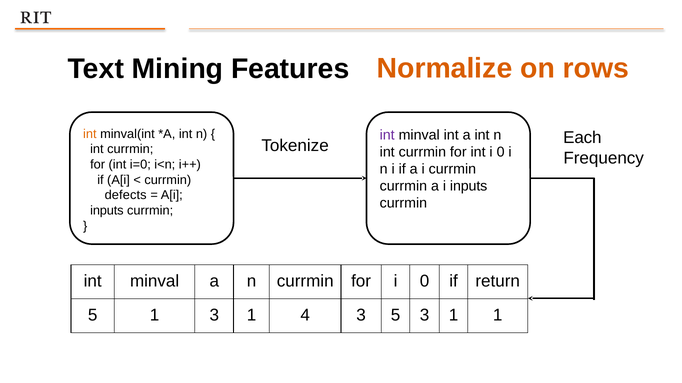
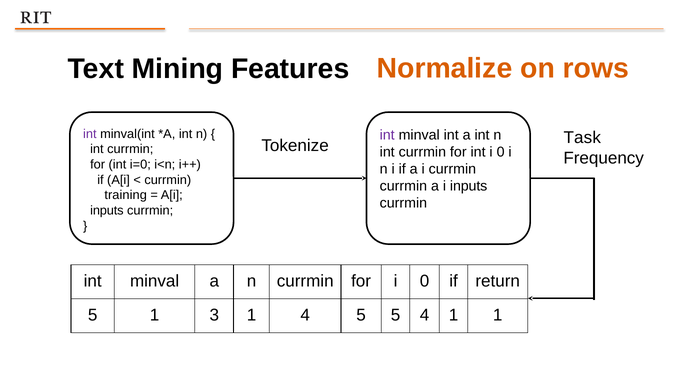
int at (90, 134) colour: orange -> purple
Each: Each -> Task
defects: defects -> training
4 3: 3 -> 5
5 3: 3 -> 4
